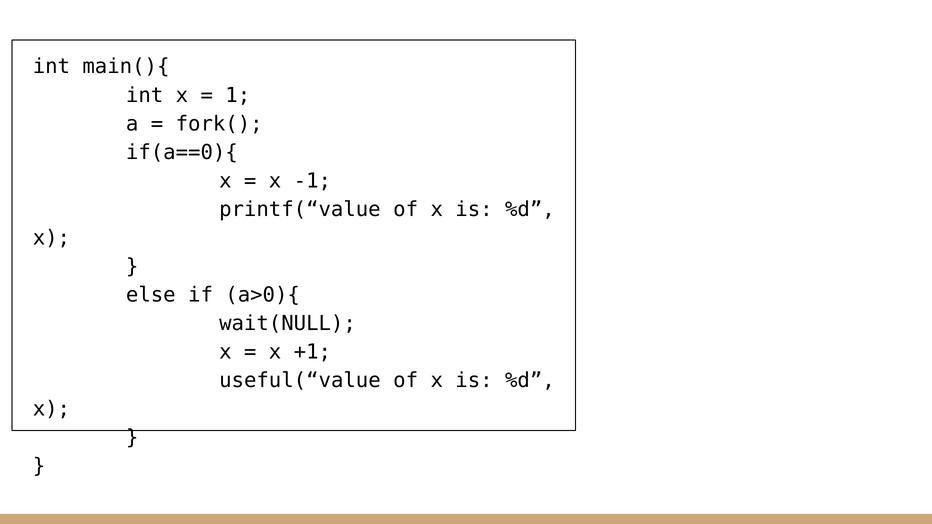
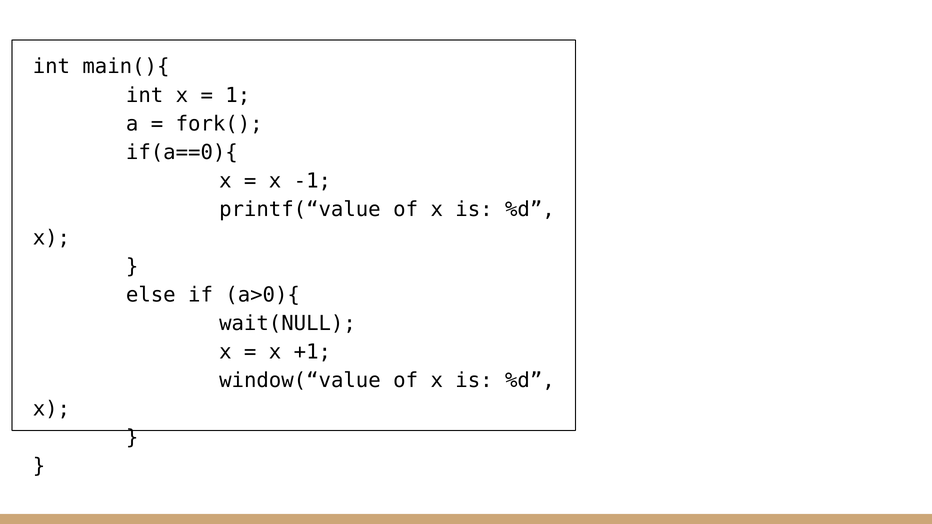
useful(“value: useful(“value -> window(“value
